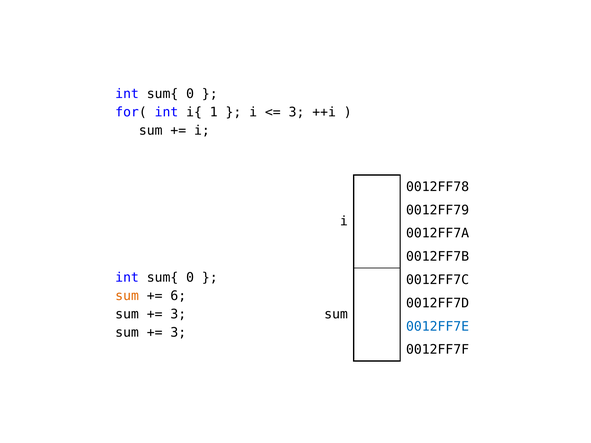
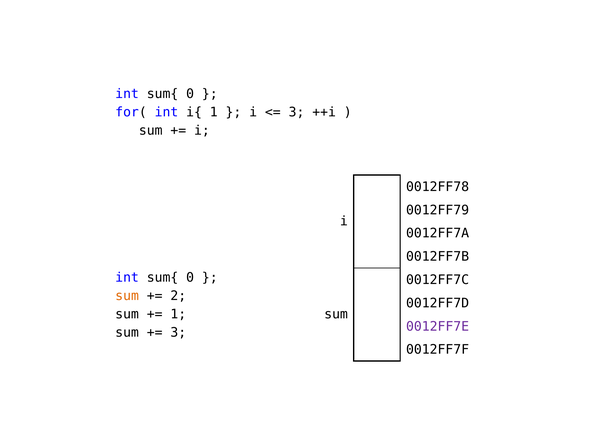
6: 6 -> 2
3 at (178, 314): 3 -> 1
0012FF7E colour: blue -> purple
